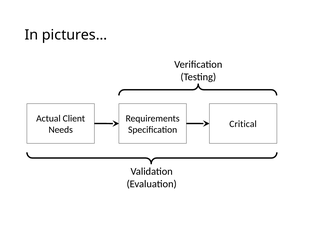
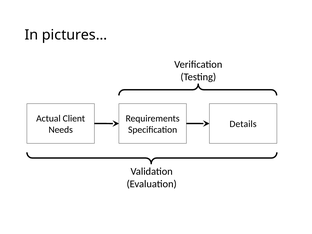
Critical: Critical -> Details
